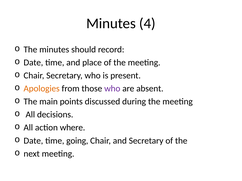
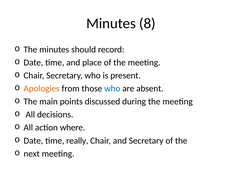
4: 4 -> 8
who at (112, 89) colour: purple -> blue
going: going -> really
